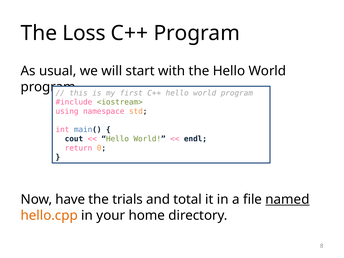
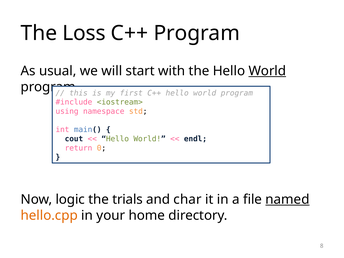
World at (267, 71) underline: none -> present
have: have -> logic
total: total -> char
